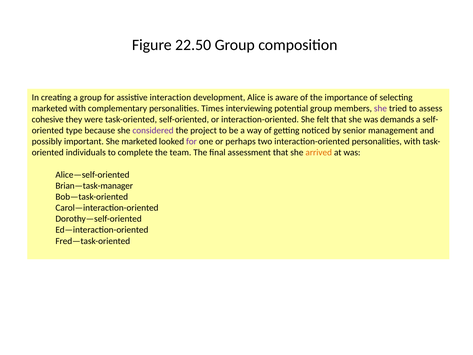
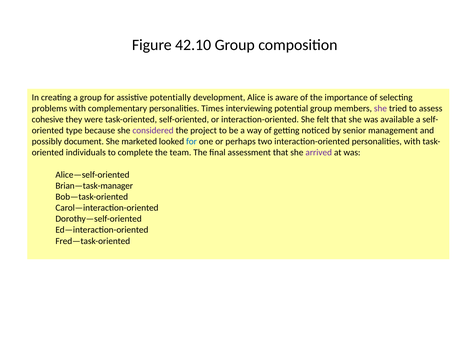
22.50: 22.50 -> 42.10
interaction: interaction -> potentially
marketed at (50, 108): marketed -> problems
demands: demands -> available
important: important -> document
for at (191, 141) colour: purple -> blue
arrived colour: orange -> purple
